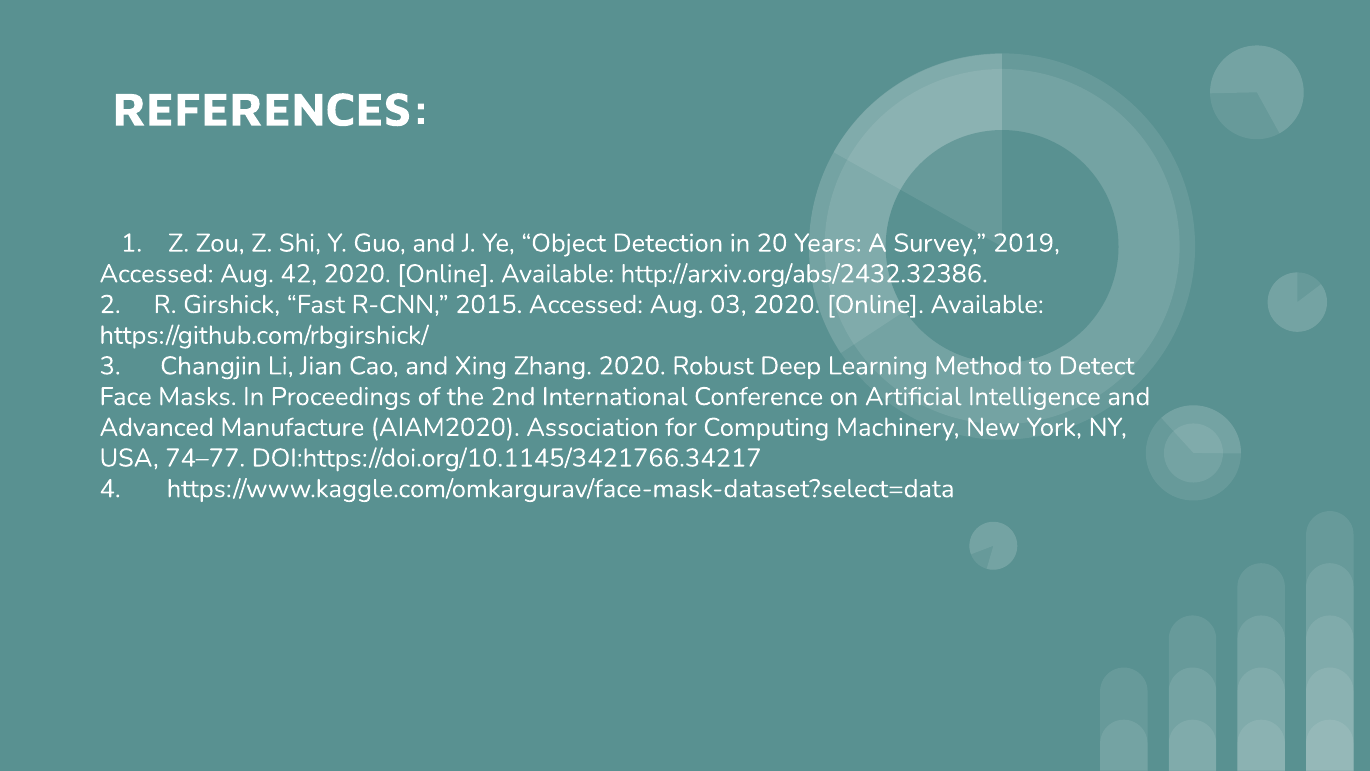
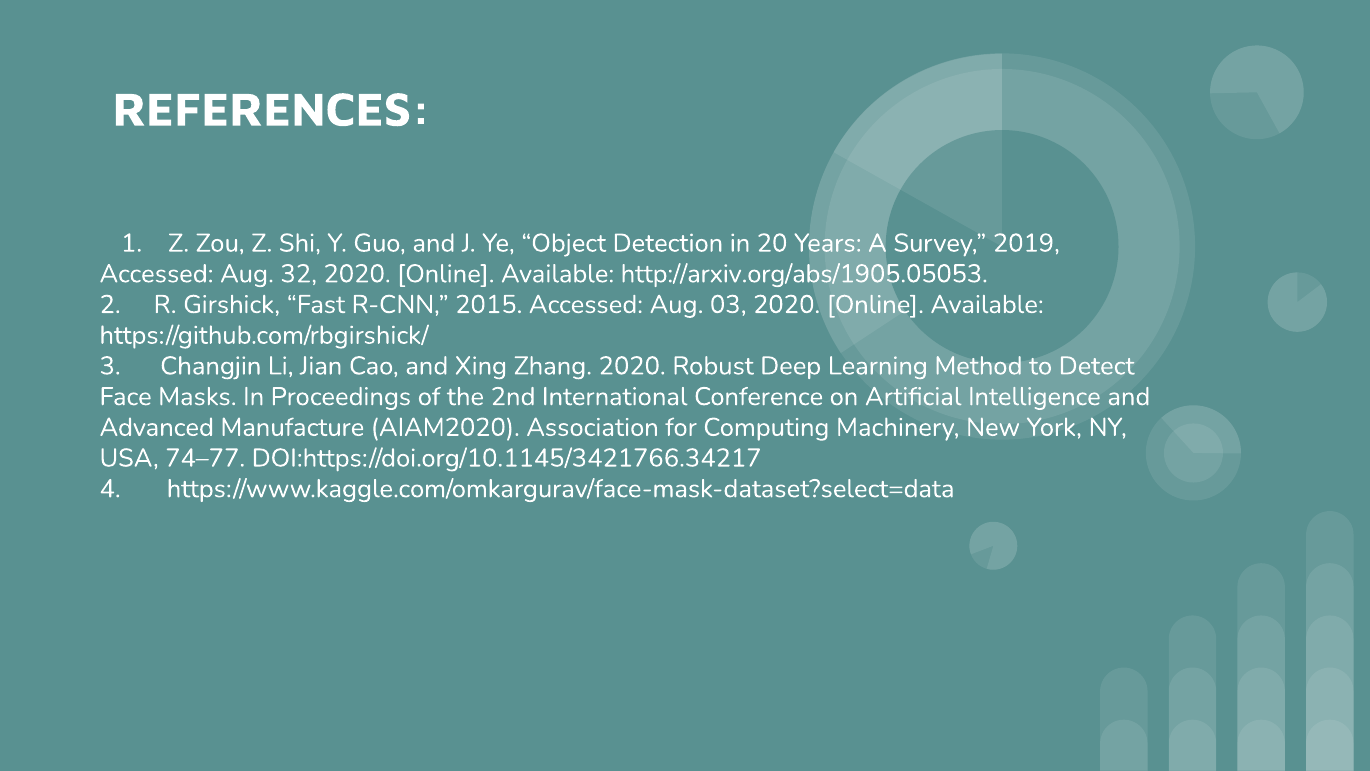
42: 42 -> 32
http://arxiv.org/abs/2432.32386: http://arxiv.org/abs/2432.32386 -> http://arxiv.org/abs/1905.05053
